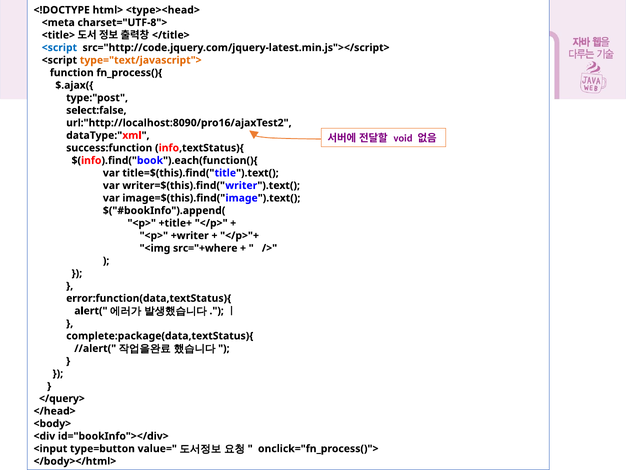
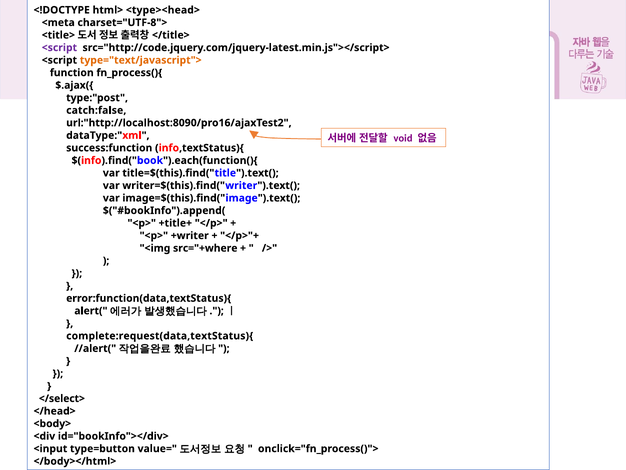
<script at (59, 48) colour: blue -> purple
select:false: select:false -> catch:false
complete:package(data,textStatus){: complete:package(data,textStatus){ -> complete:request(data,textStatus){
</query>: </query> -> </select>
